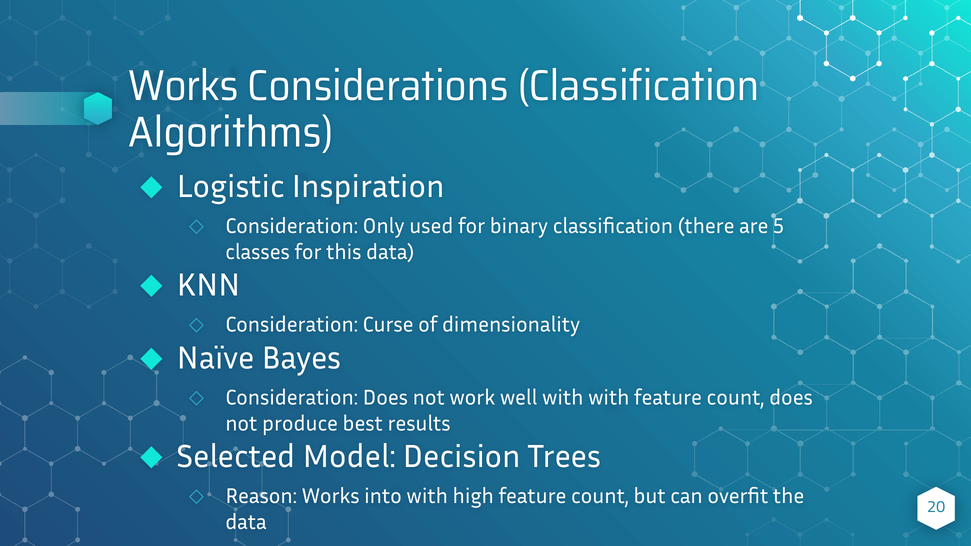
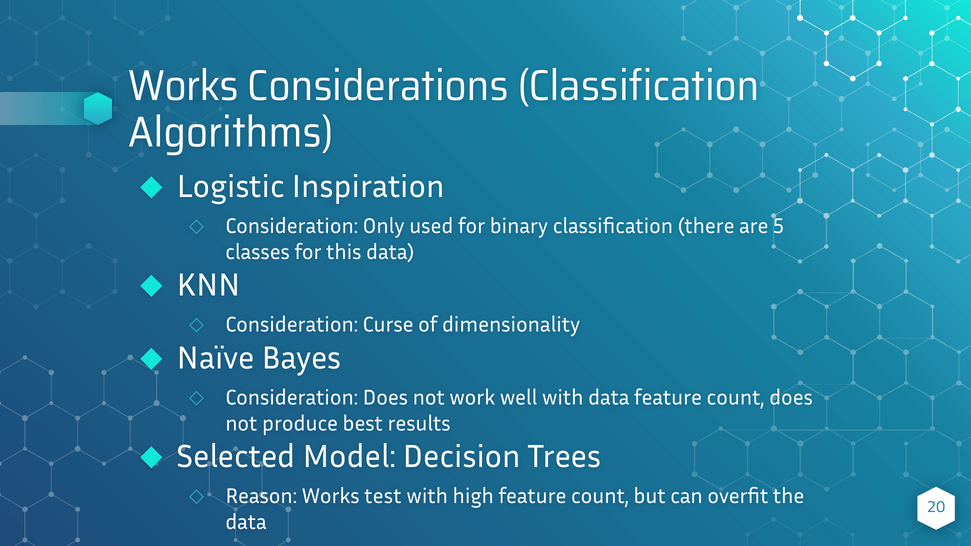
with with: with -> data
into: into -> test
